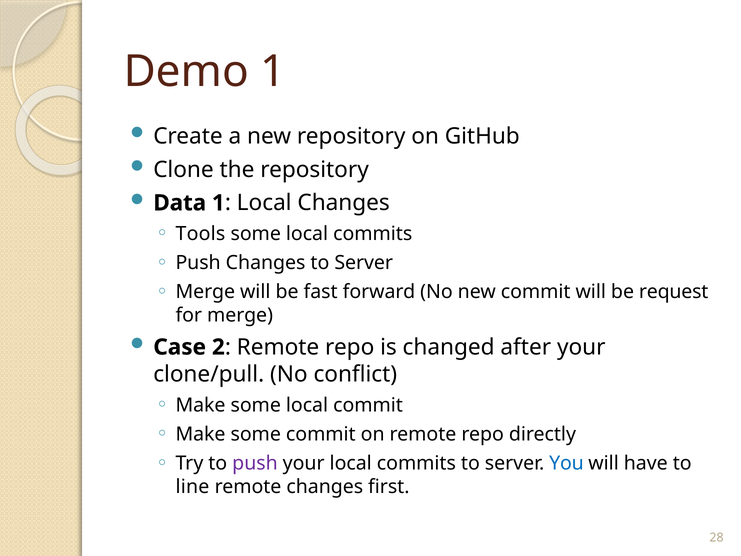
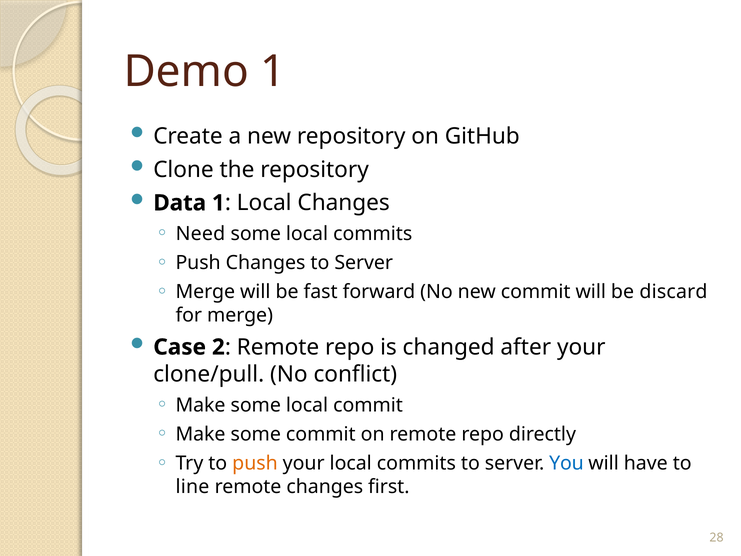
Tools: Tools -> Need
request: request -> discard
push at (255, 463) colour: purple -> orange
